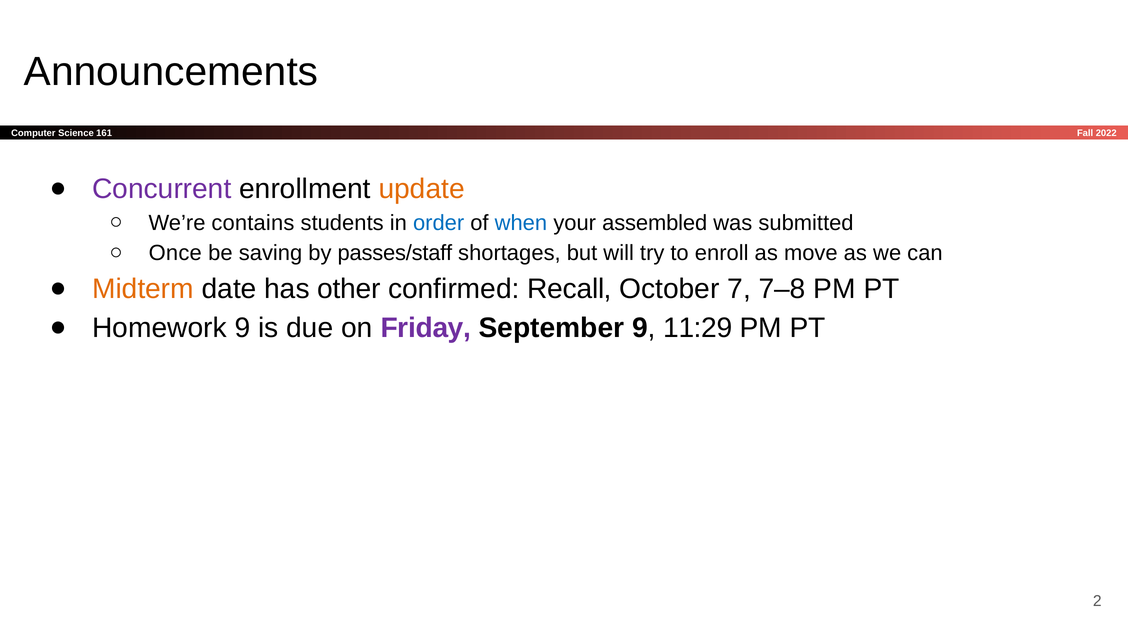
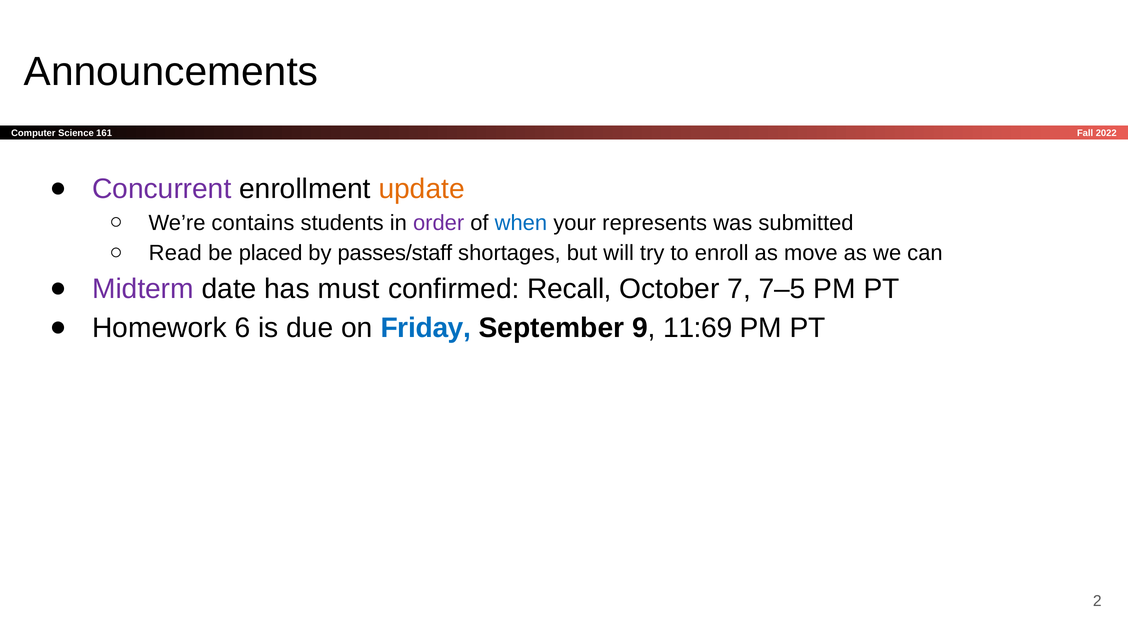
order colour: blue -> purple
assembled: assembled -> represents
Once: Once -> Read
saving: saving -> placed
Midterm colour: orange -> purple
other: other -> must
7–8: 7–8 -> 7–5
Homework 9: 9 -> 6
Friday colour: purple -> blue
11:29: 11:29 -> 11:69
